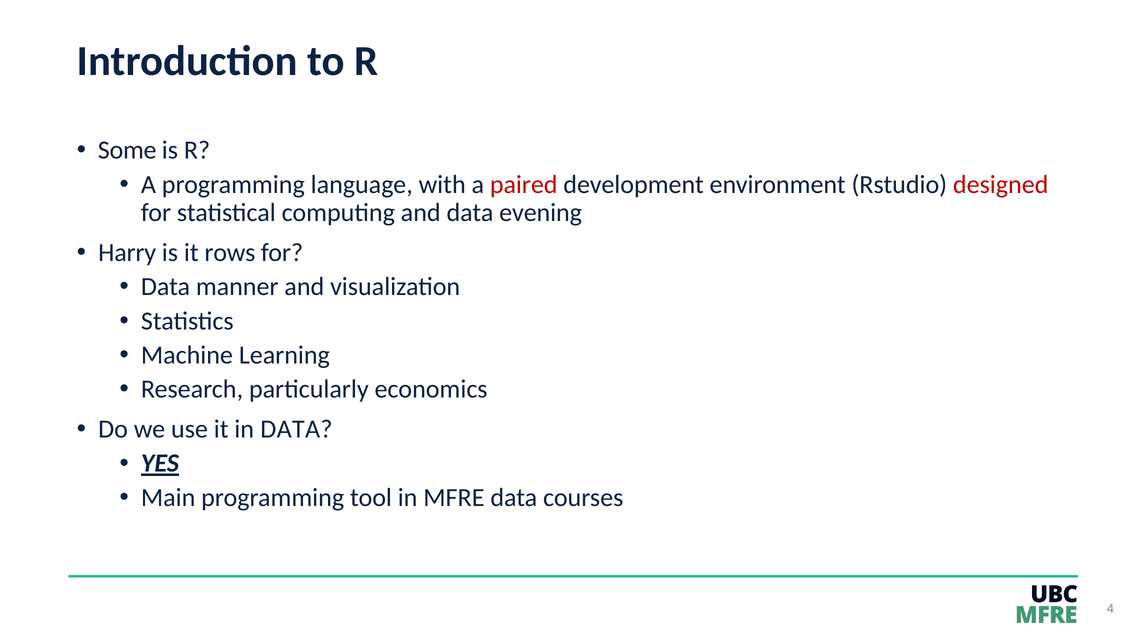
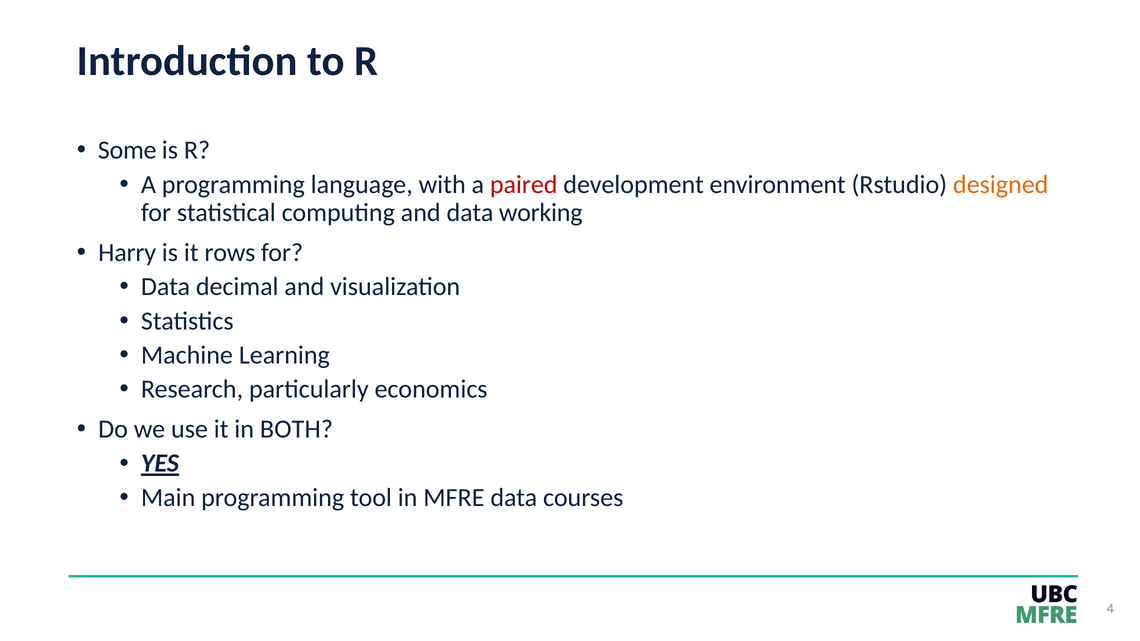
designed colour: red -> orange
evening: evening -> working
manner: manner -> decimal
in DATA: DATA -> BOTH
